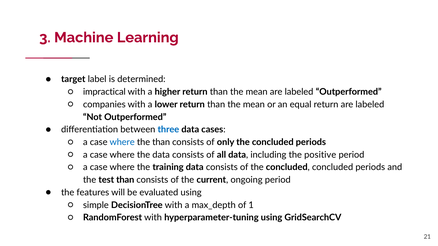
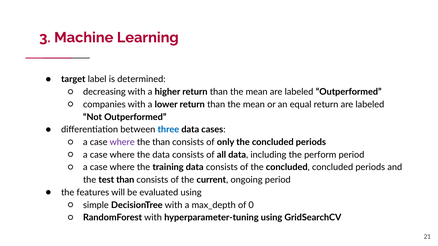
impractical: impractical -> decreasing
where at (122, 142) colour: blue -> purple
positive: positive -> perform
1: 1 -> 0
